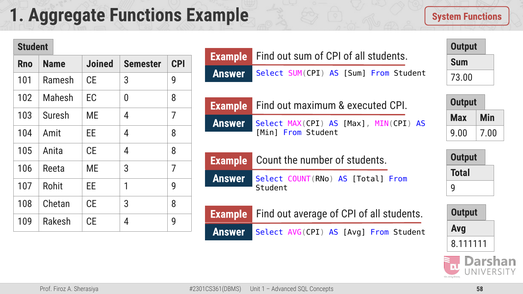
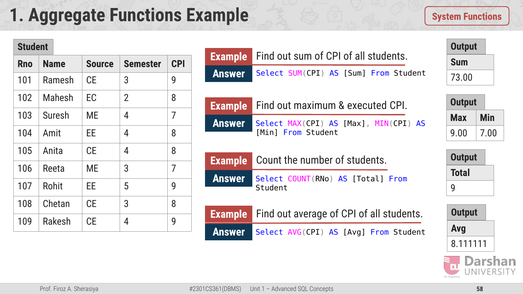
Joined: Joined -> Source
0: 0 -> 2
EE 1: 1 -> 5
